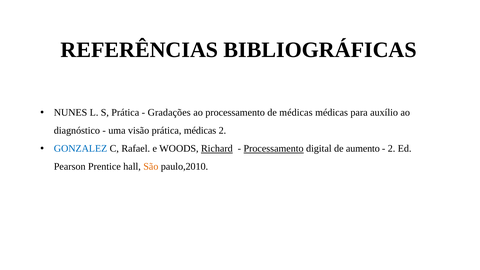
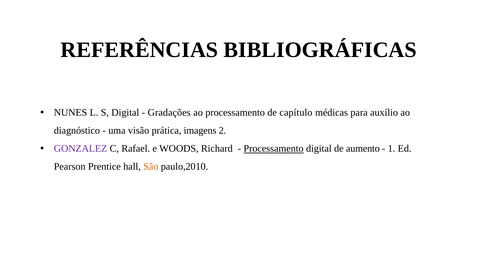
S Prática: Prática -> Digital
de médicas: médicas -> capítulo
prática médicas: médicas -> imagens
GONZALEZ colour: blue -> purple
Richard underline: present -> none
2 at (392, 149): 2 -> 1
